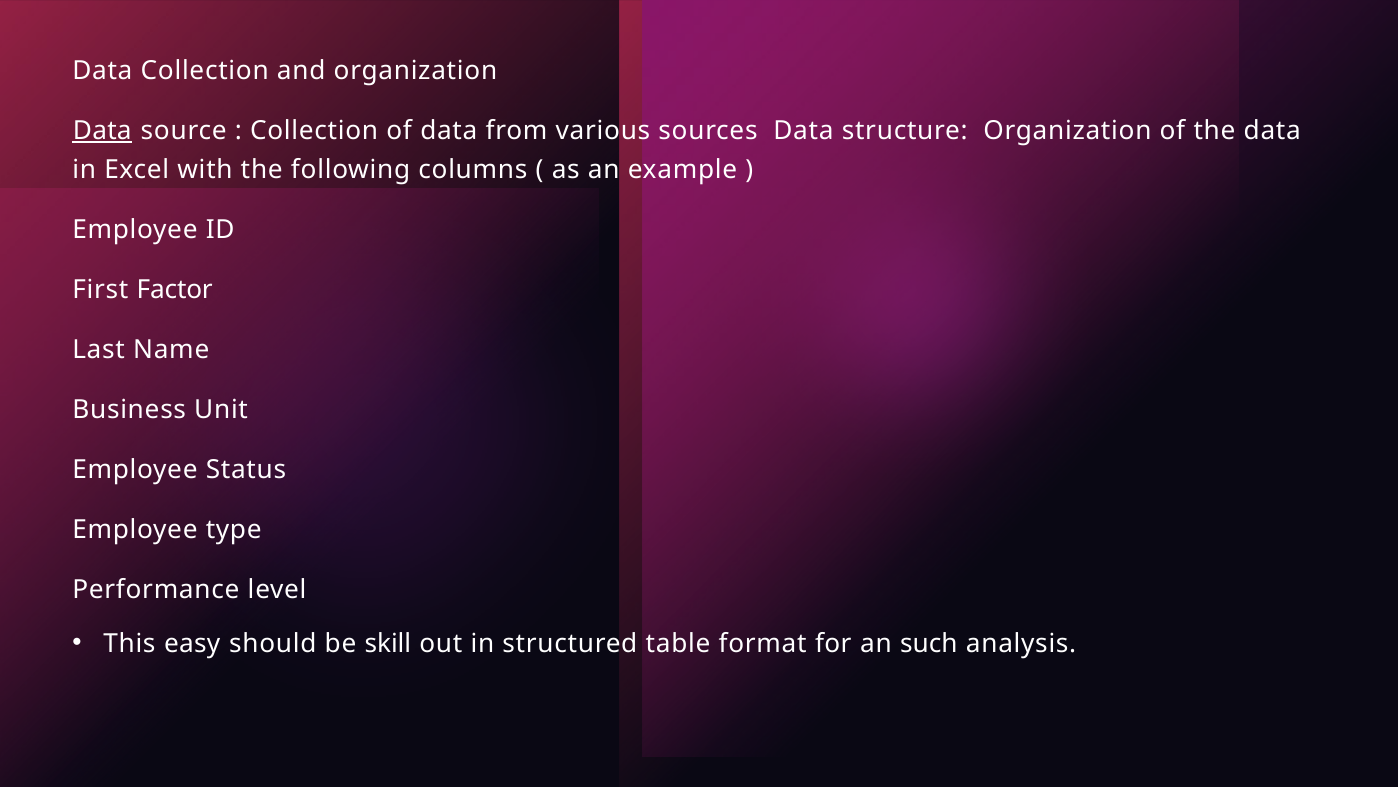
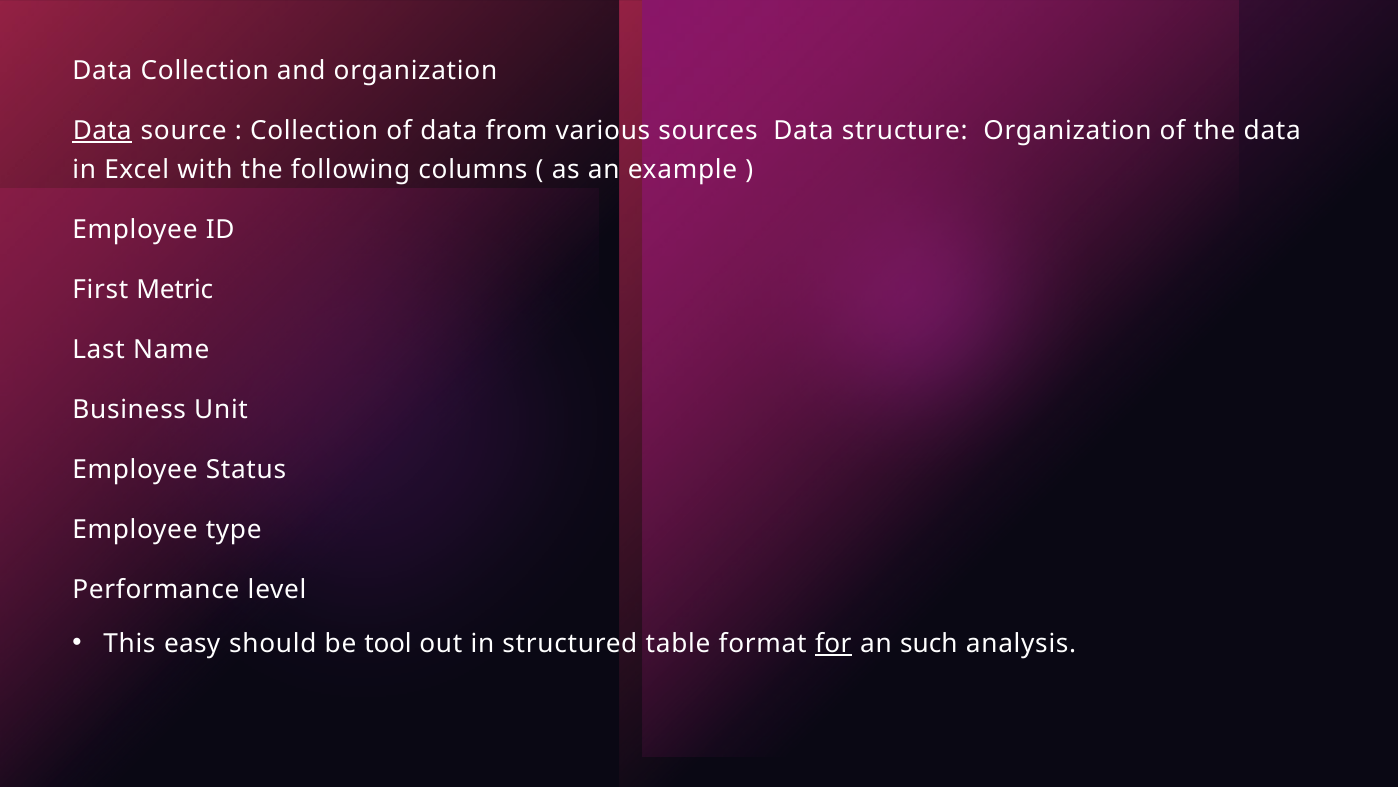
Factor: Factor -> Metric
skill: skill -> tool
for underline: none -> present
